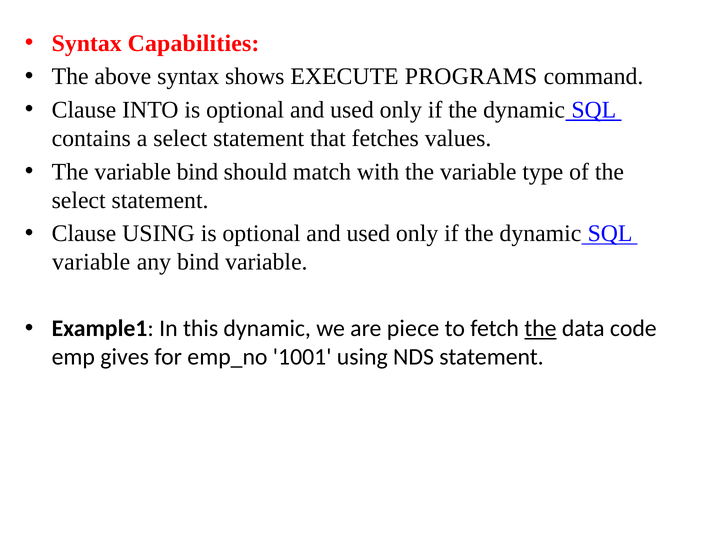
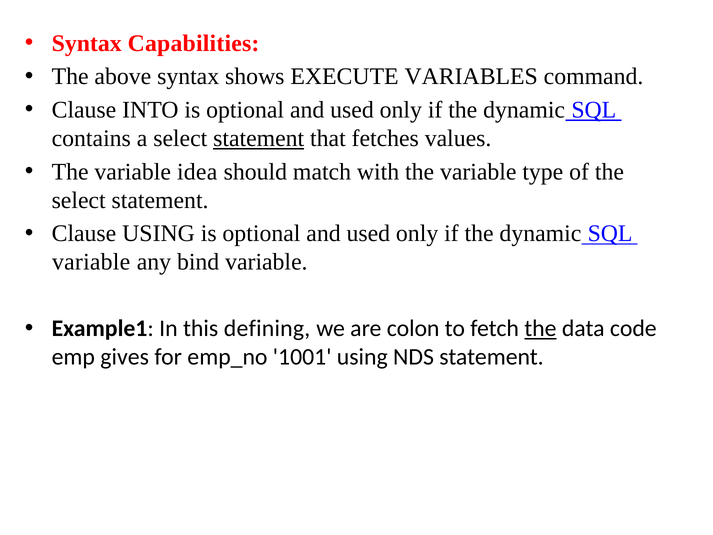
PROGRAMS: PROGRAMS -> VARIABLES
statement at (259, 138) underline: none -> present
variable bind: bind -> idea
this dynamic: dynamic -> defining
piece: piece -> colon
